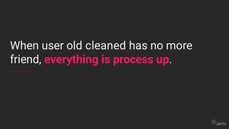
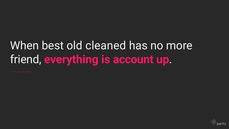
user: user -> best
process: process -> account
